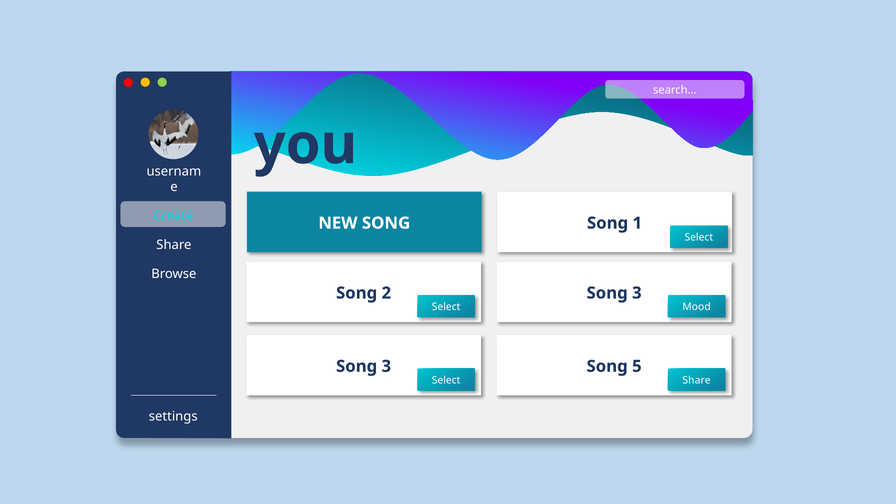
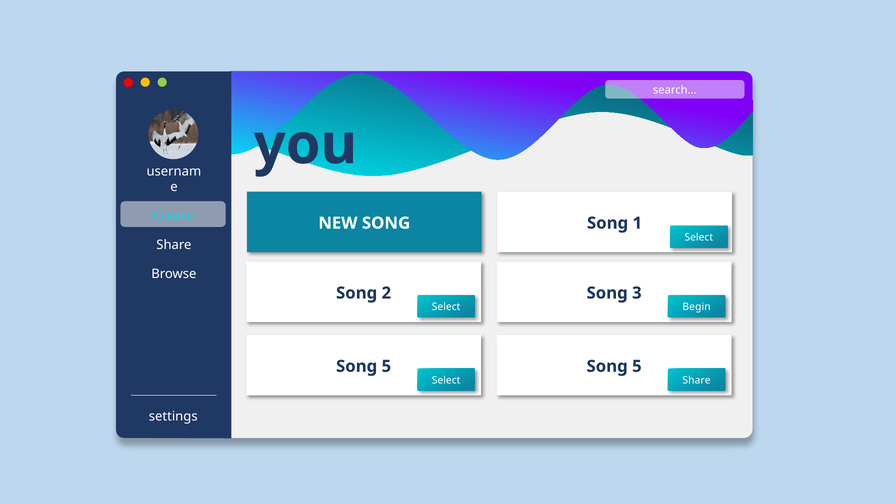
Mood: Mood -> Begin
3 at (386, 366): 3 -> 5
